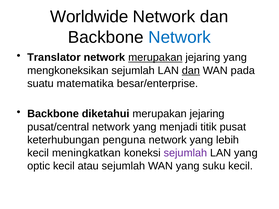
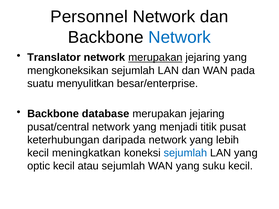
Worldwide: Worldwide -> Personnel
dan at (191, 71) underline: present -> none
matematika: matematika -> menyulitkan
diketahui: diketahui -> database
penguna: penguna -> daripada
sejumlah at (185, 153) colour: purple -> blue
